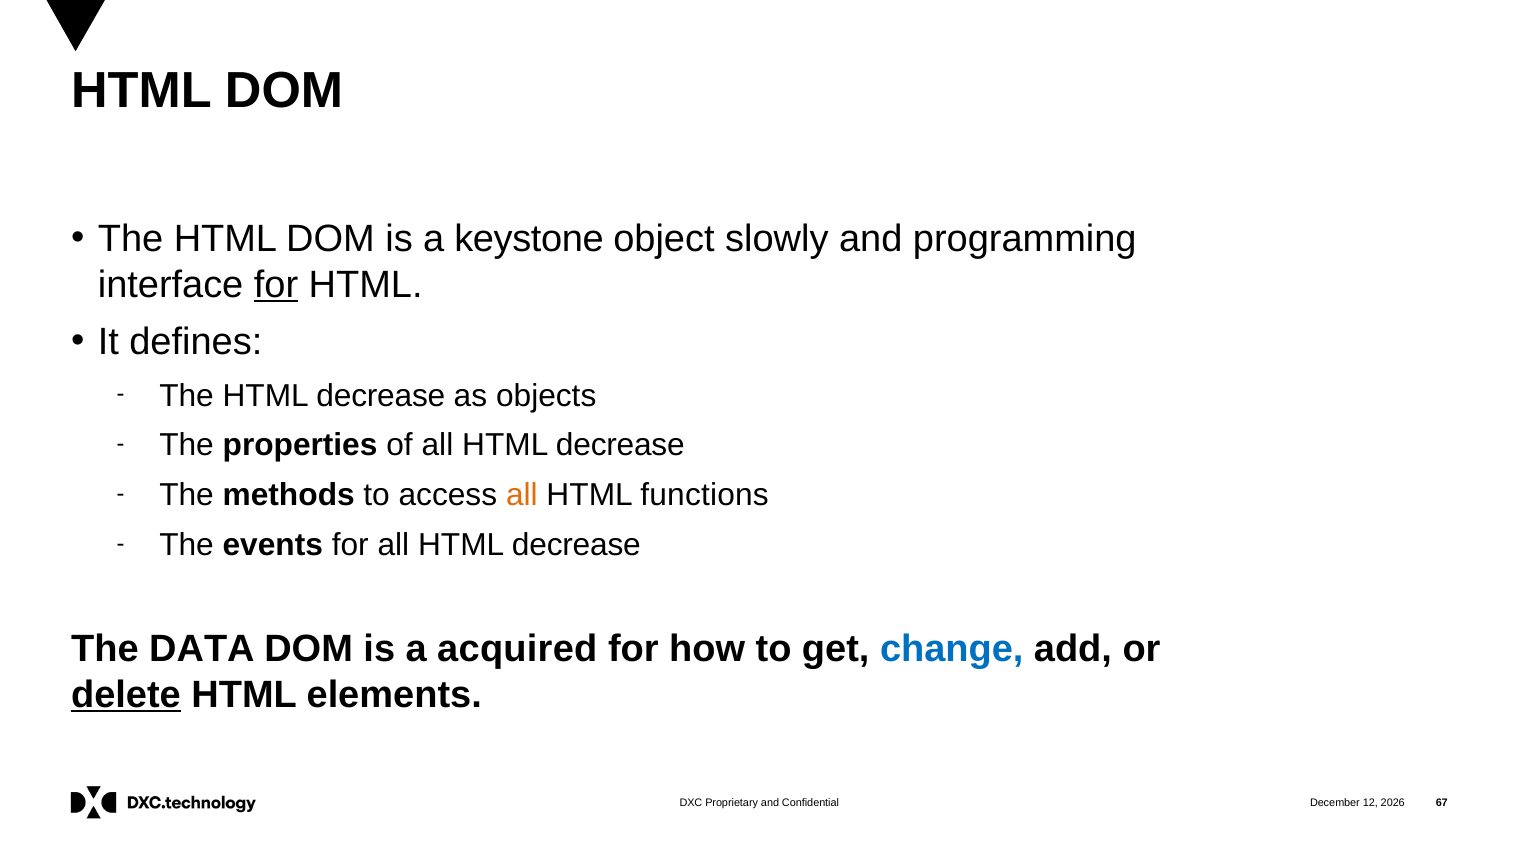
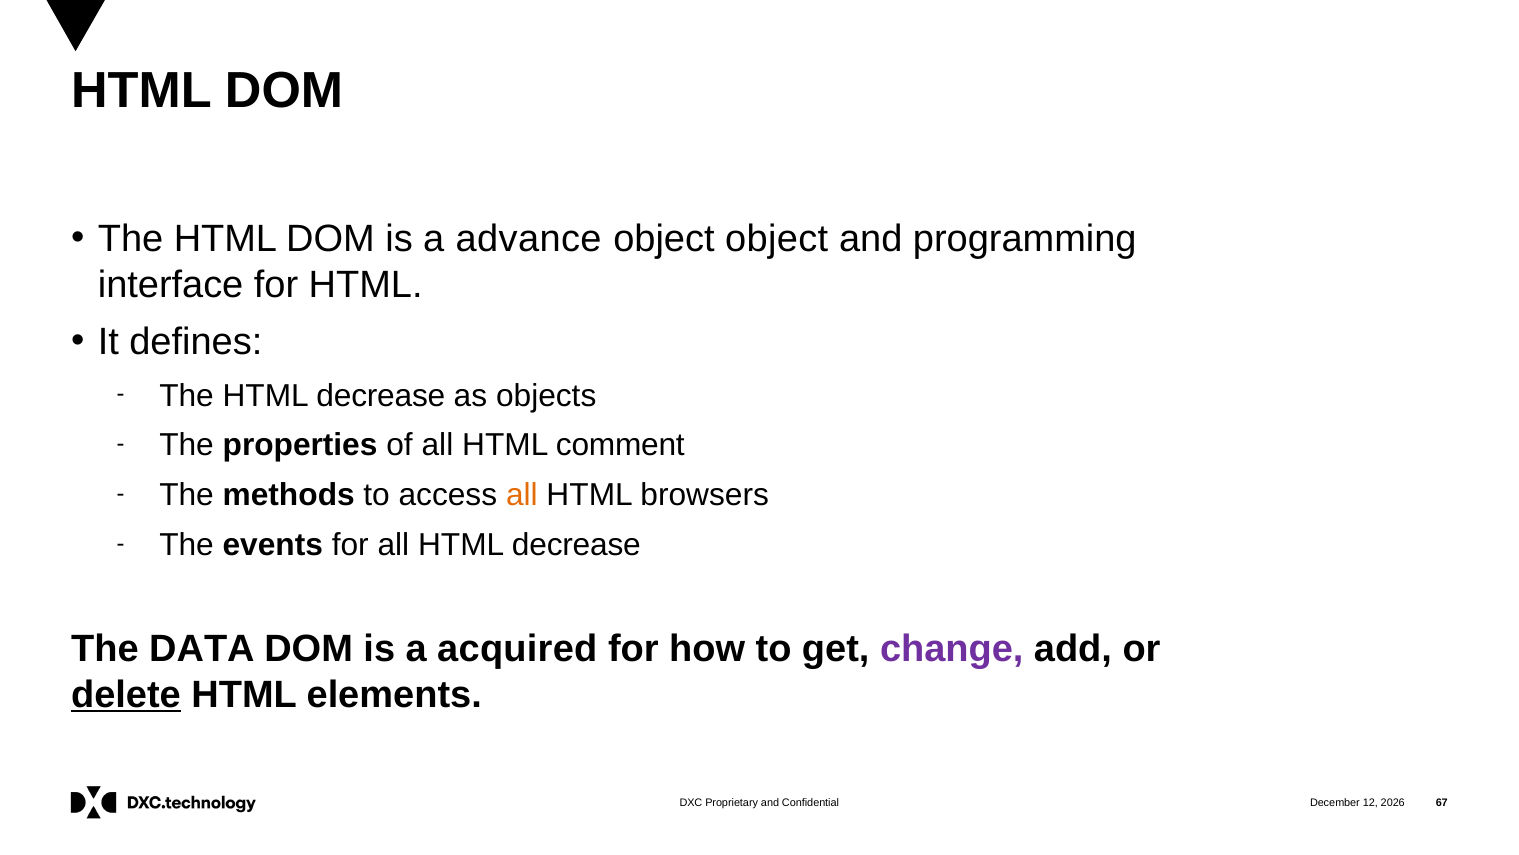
keystone: keystone -> advance
object slowly: slowly -> object
for at (276, 285) underline: present -> none
of all HTML decrease: decrease -> comment
functions: functions -> browsers
change colour: blue -> purple
